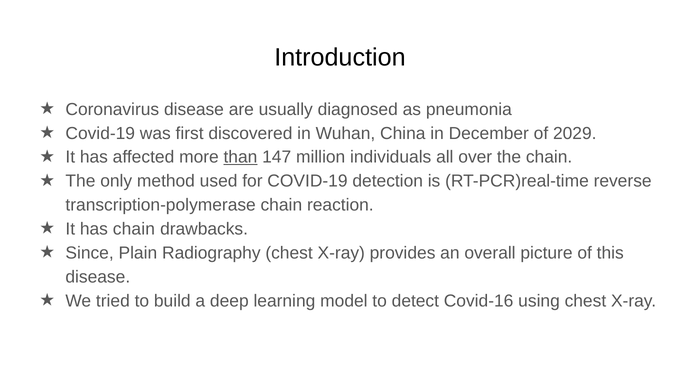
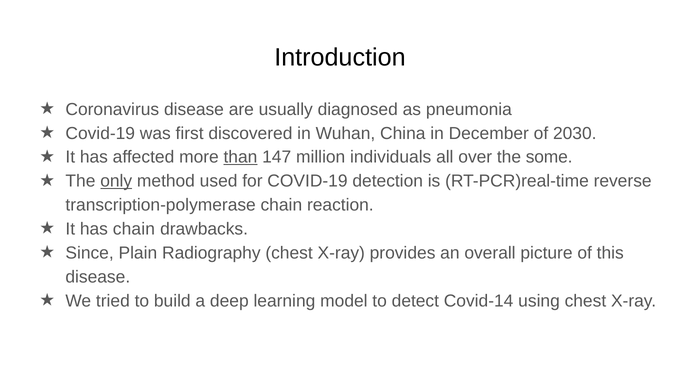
2029: 2029 -> 2030
the chain: chain -> some
only underline: none -> present
Covid-16: Covid-16 -> Covid-14
